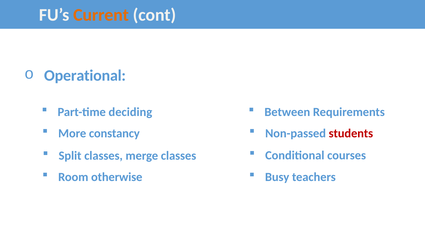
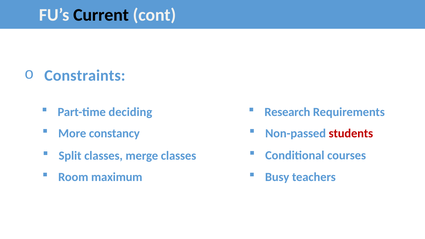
Current colour: orange -> black
Operational: Operational -> Constraints
Between: Between -> Research
otherwise: otherwise -> maximum
